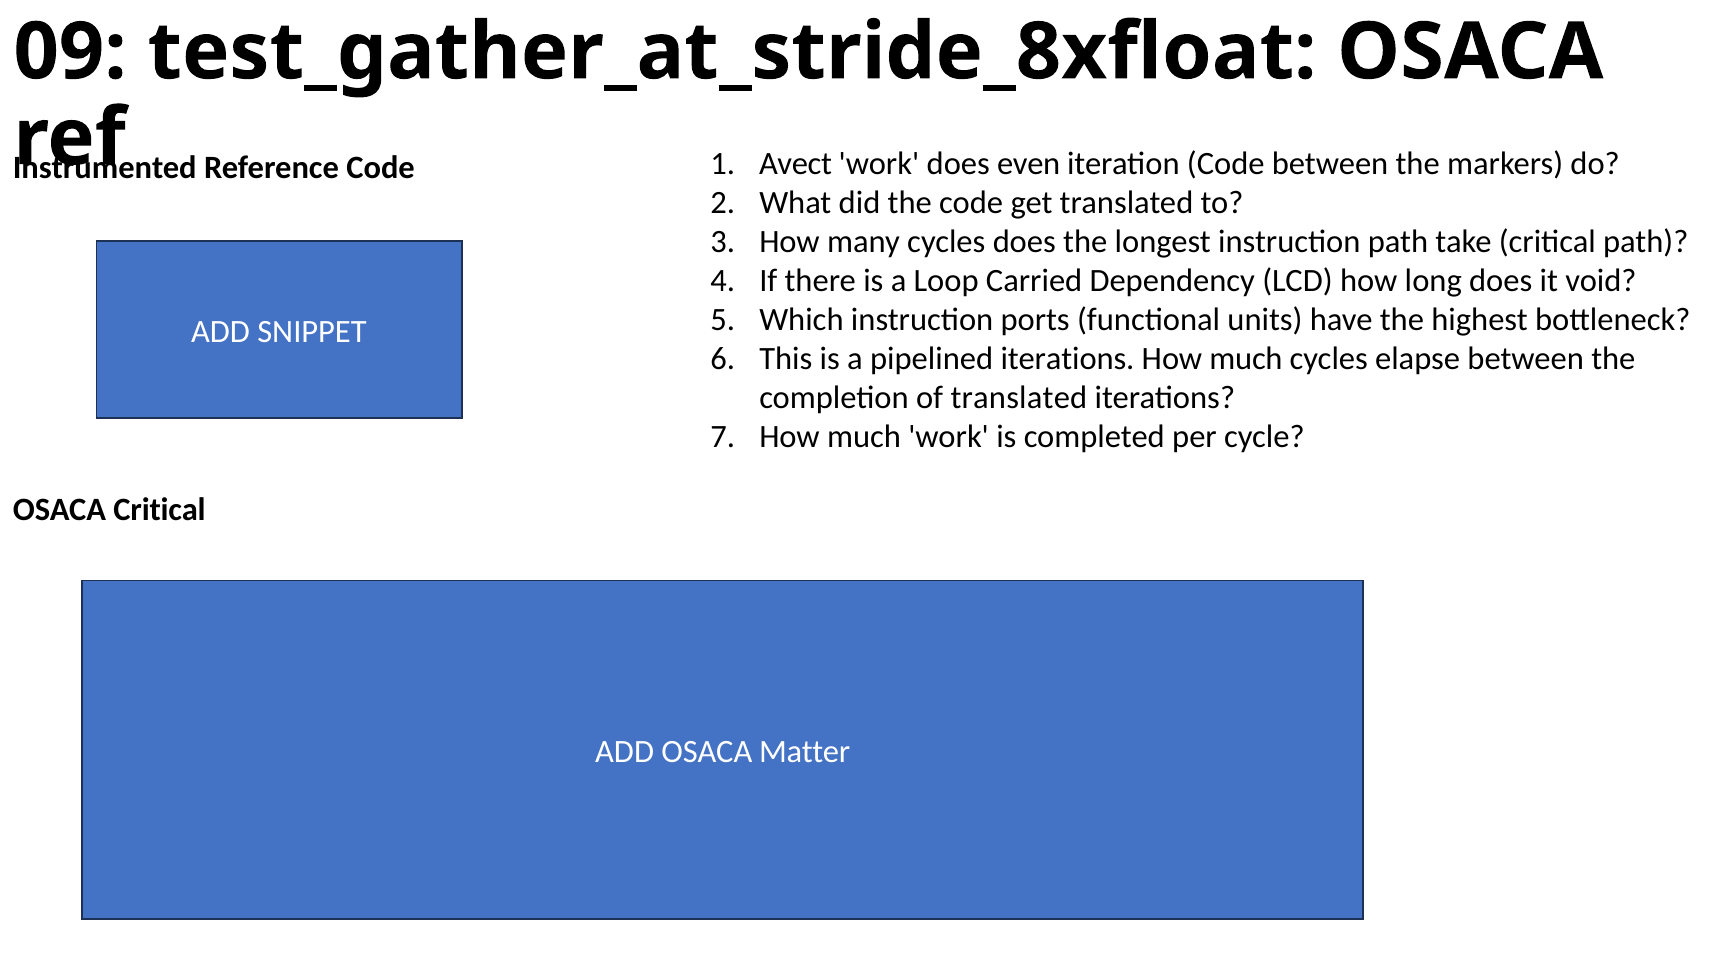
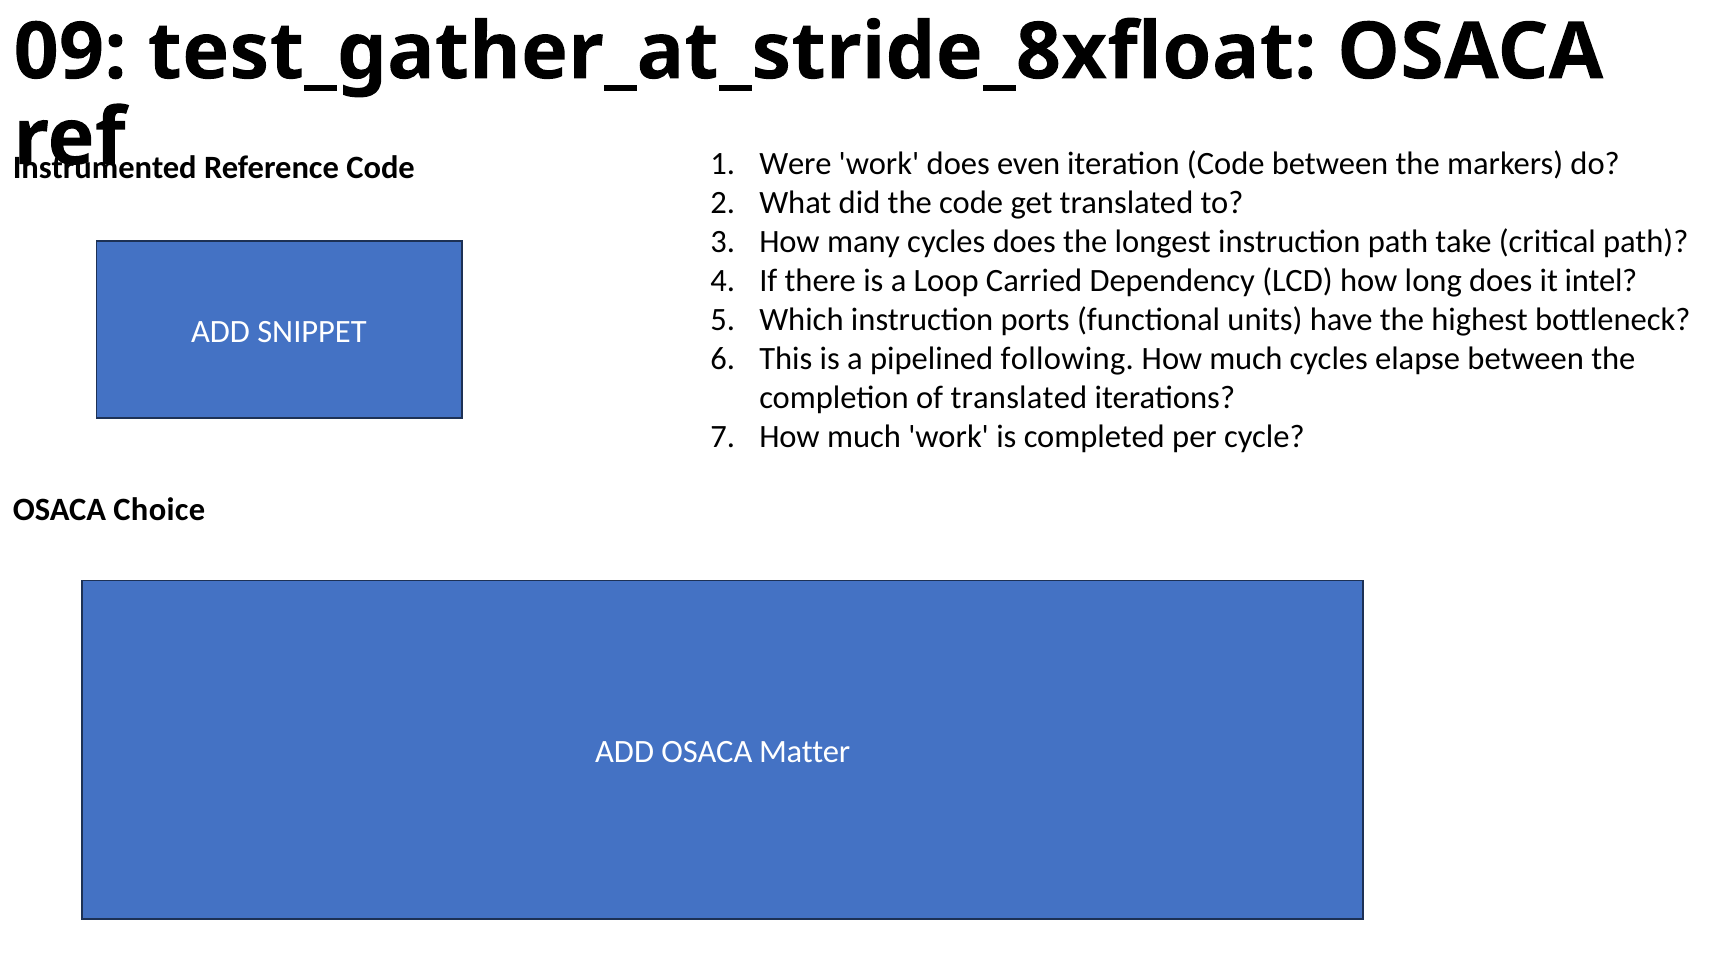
Avect: Avect -> Were
void: void -> intel
pipelined iterations: iterations -> following
OSACA Critical: Critical -> Choice
